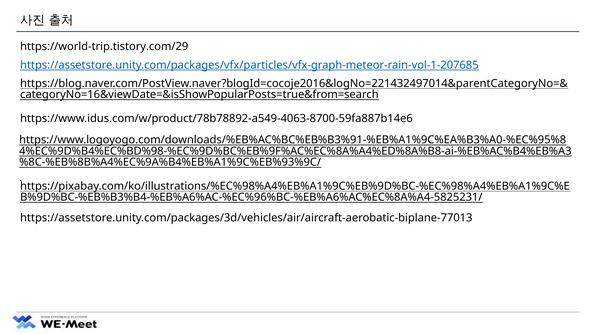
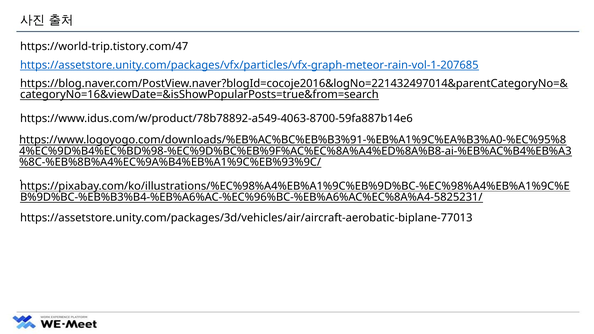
https://world-trip.tistory.com/29: https://world-trip.tistory.com/29 -> https://world-trip.tistory.com/47
